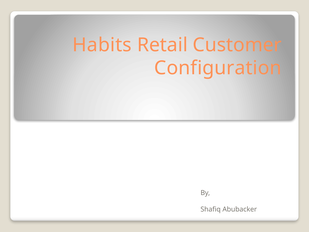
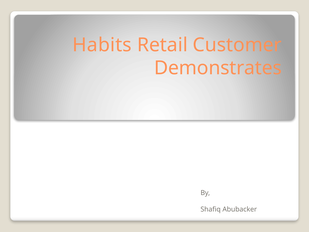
Configuration: Configuration -> Demonstrates
